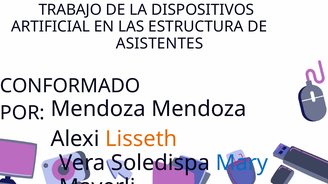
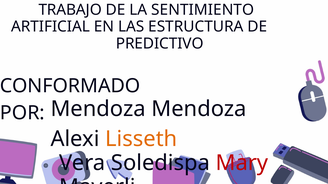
DISPOSITIVOS: DISPOSITIVOS -> SENTIMIENTO
ASISTENTES: ASISTENTES -> PREDICTIVO
Mary colour: blue -> red
